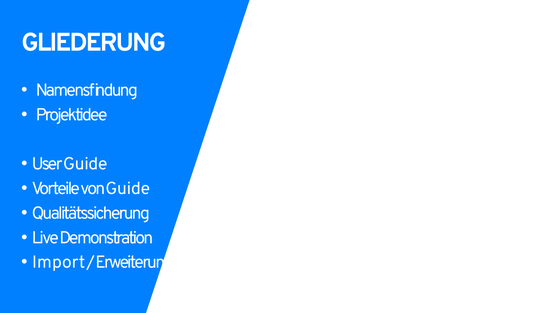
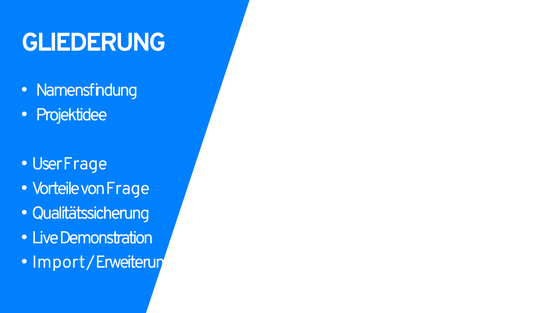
User Guide: Guide -> Frage
von Guide: Guide -> Frage
